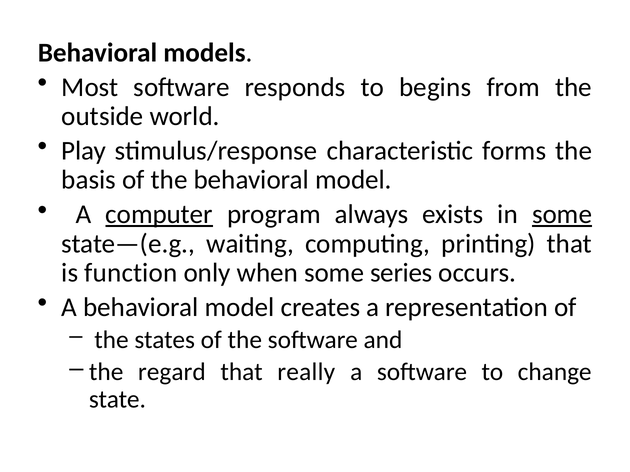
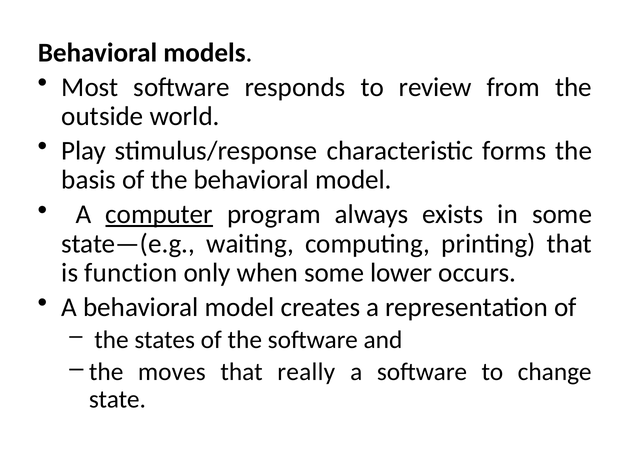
begins: begins -> review
some at (562, 215) underline: present -> none
series: series -> lower
regard: regard -> moves
